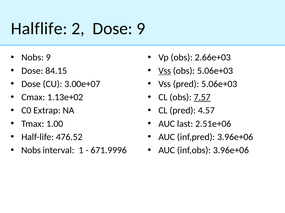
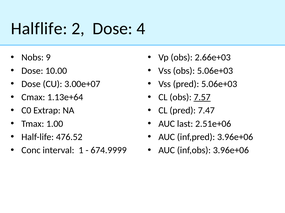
Dose 9: 9 -> 4
84.15: 84.15 -> 10.00
Vss at (165, 71) underline: present -> none
1.13e+02: 1.13e+02 -> 1.13e+64
4.57: 4.57 -> 7.47
Nobs at (31, 151): Nobs -> Conc
671.9996: 671.9996 -> 674.9999
